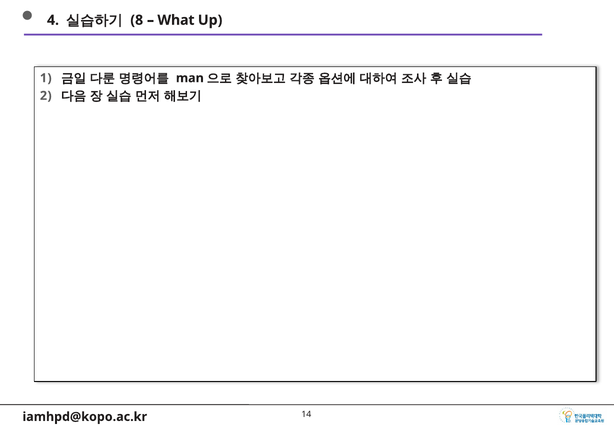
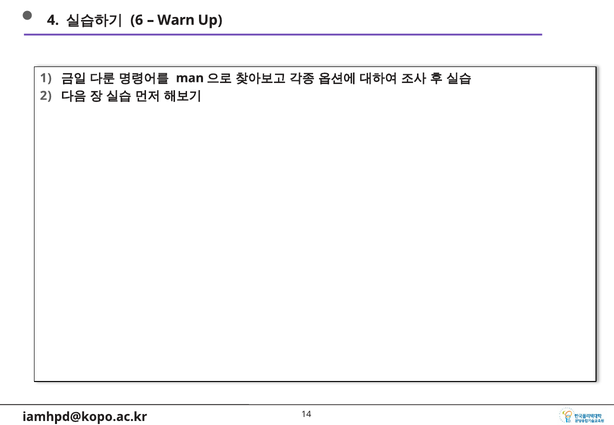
8: 8 -> 6
What: What -> Warn
